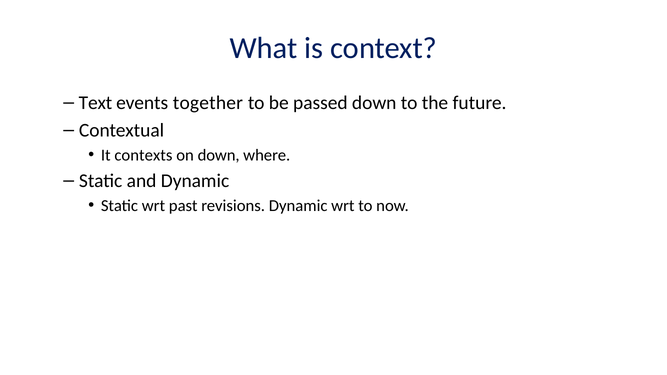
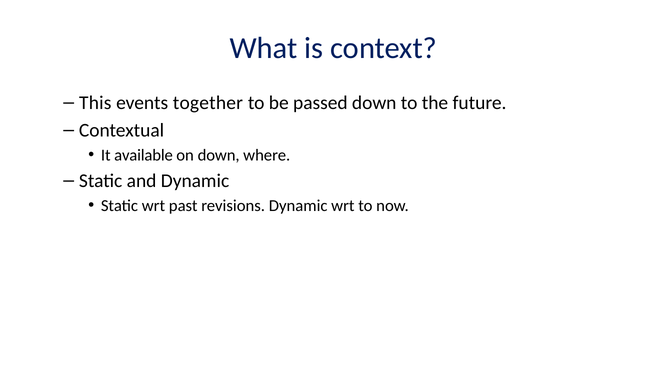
Text: Text -> This
contexts: contexts -> available
